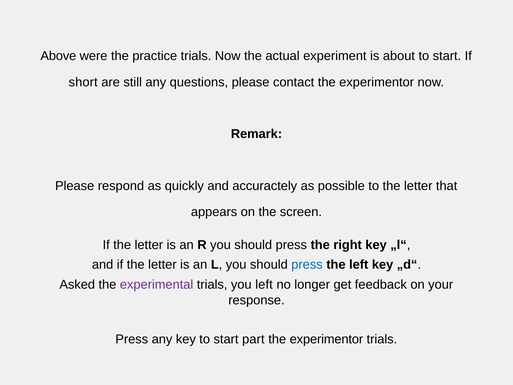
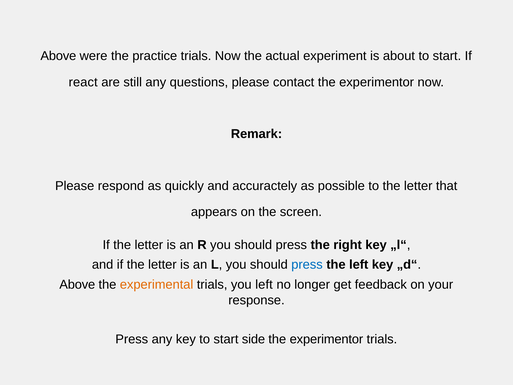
short: short -> react
Asked at (77, 285): Asked -> Above
experimental colour: purple -> orange
part: part -> side
